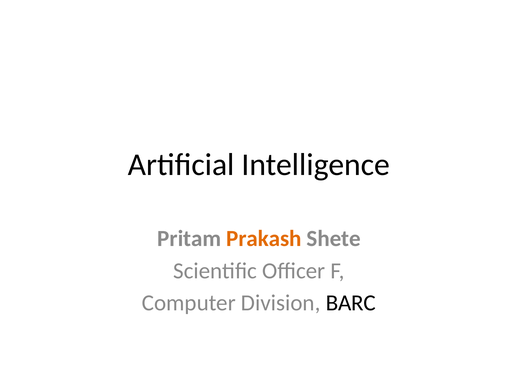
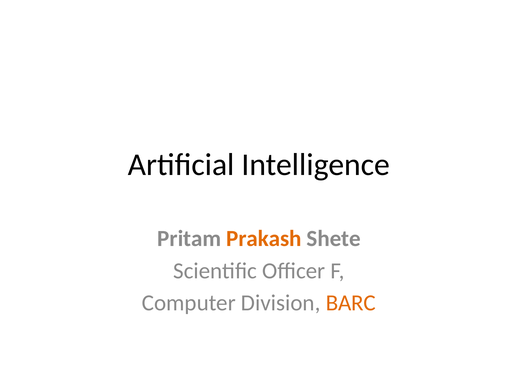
BARC colour: black -> orange
